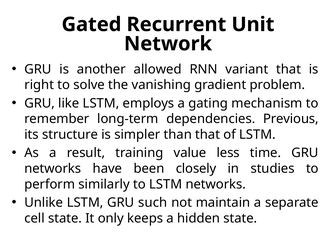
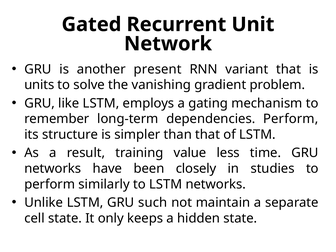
allowed: allowed -> present
right: right -> units
dependencies Previous: Previous -> Perform
